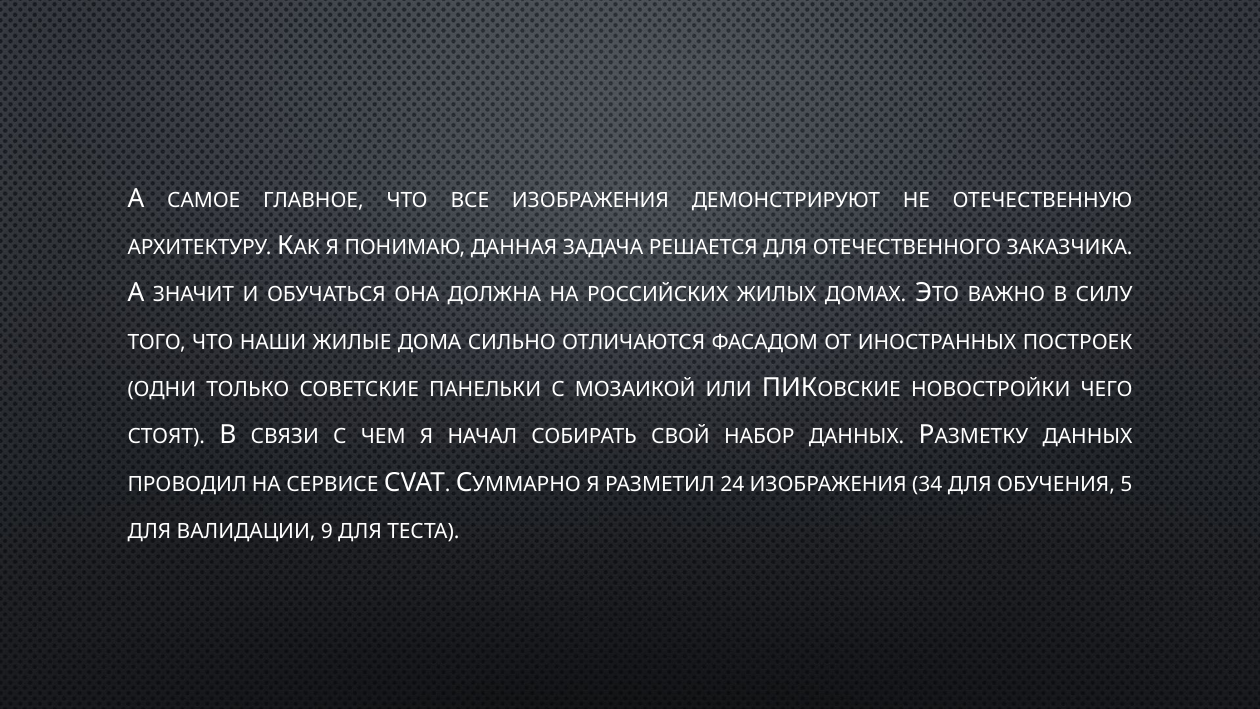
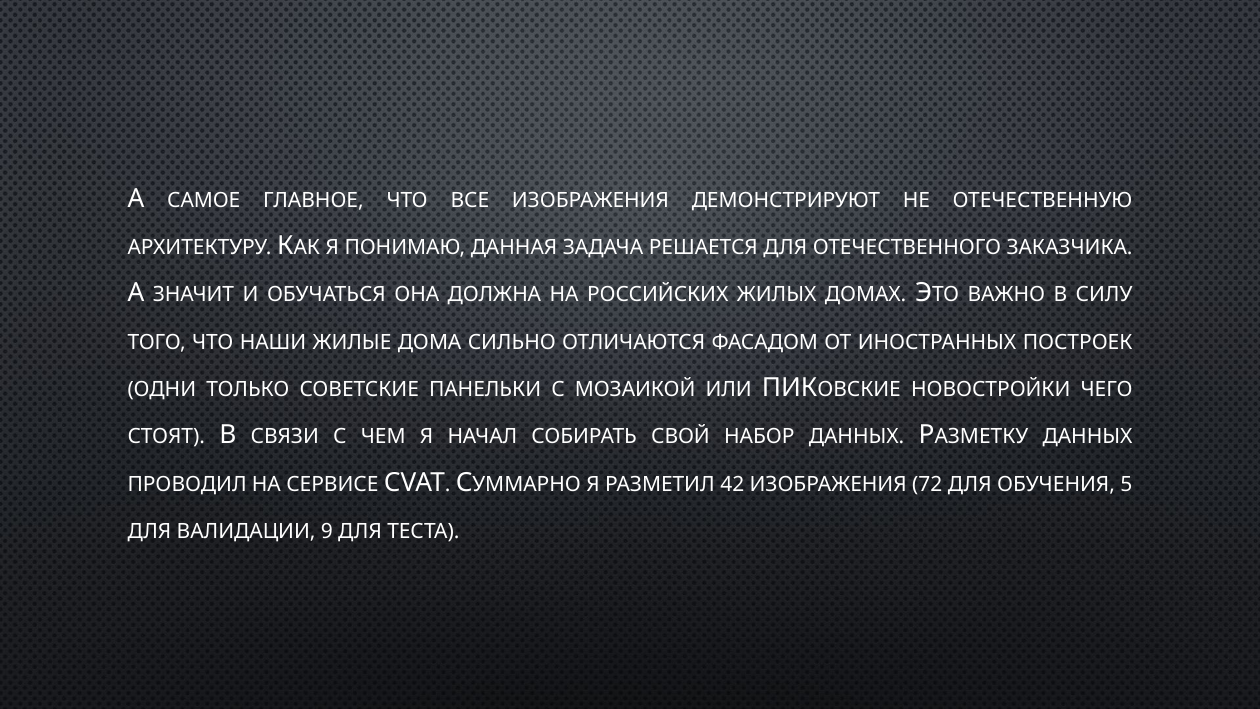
24: 24 -> 42
34: 34 -> 72
